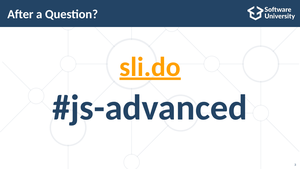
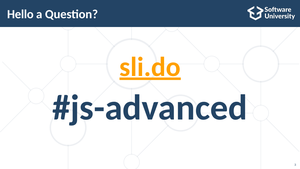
After: After -> Hello
